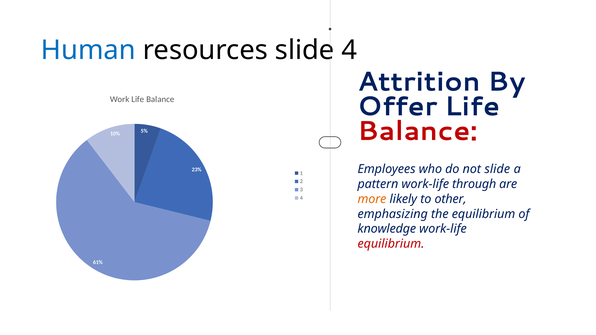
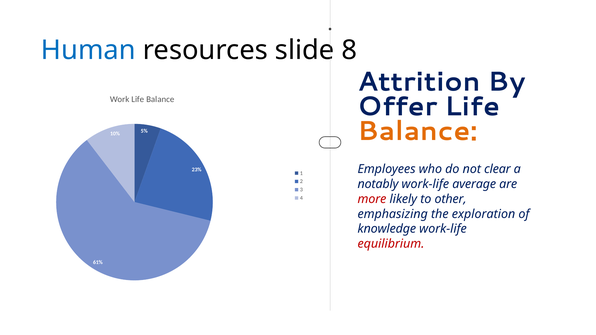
slide 4: 4 -> 8
Balance at (418, 131) colour: red -> orange
not slide: slide -> clear
pattern: pattern -> notably
through: through -> average
more colour: orange -> red
the equilibrium: equilibrium -> exploration
